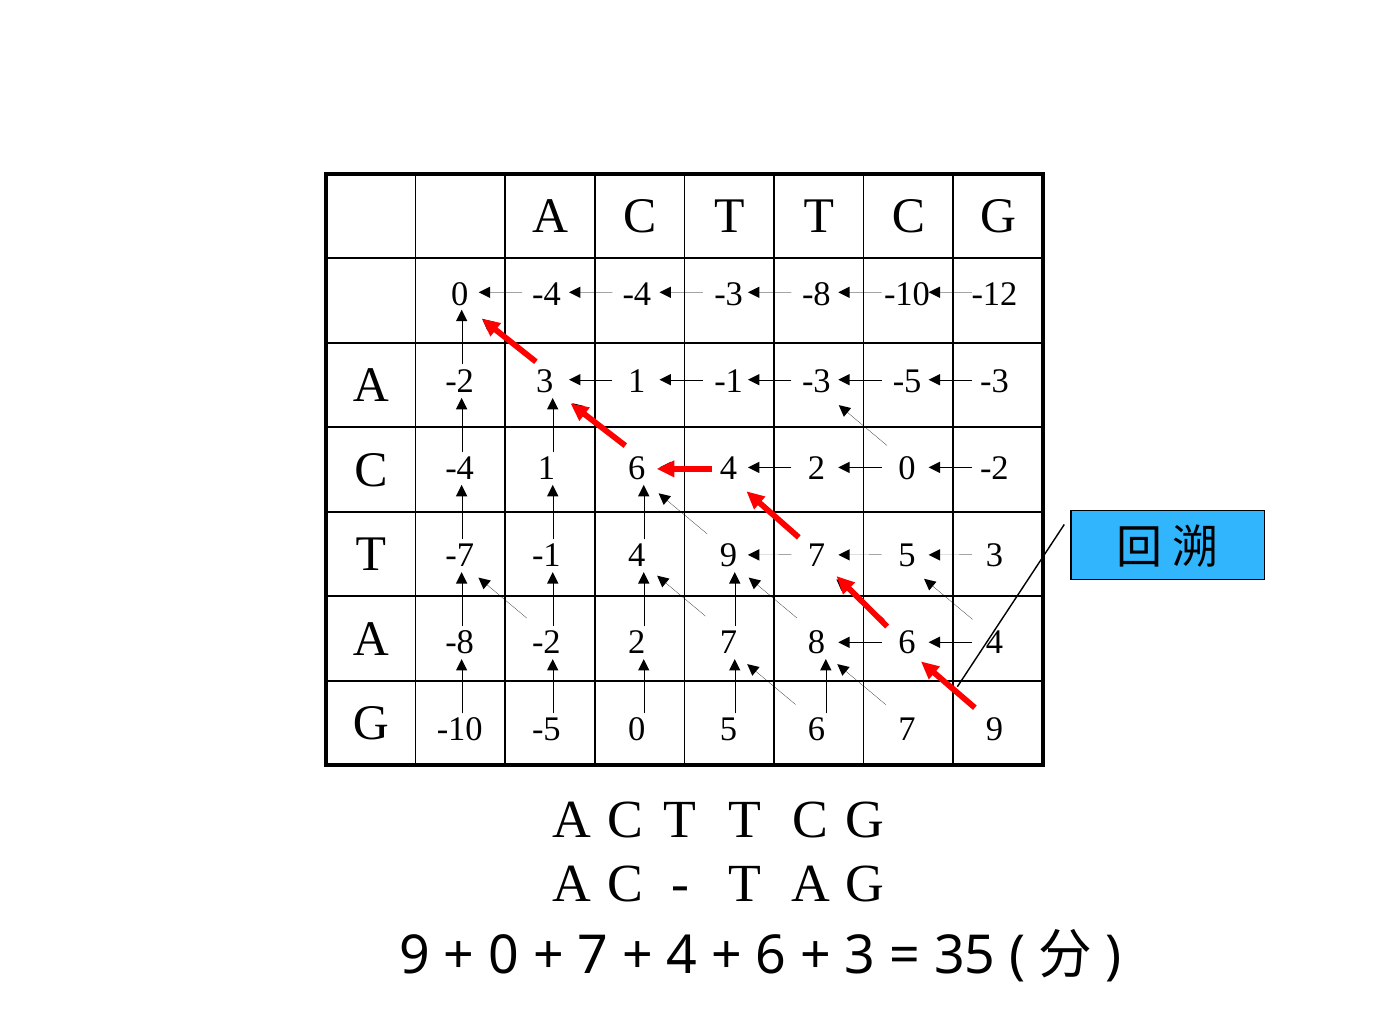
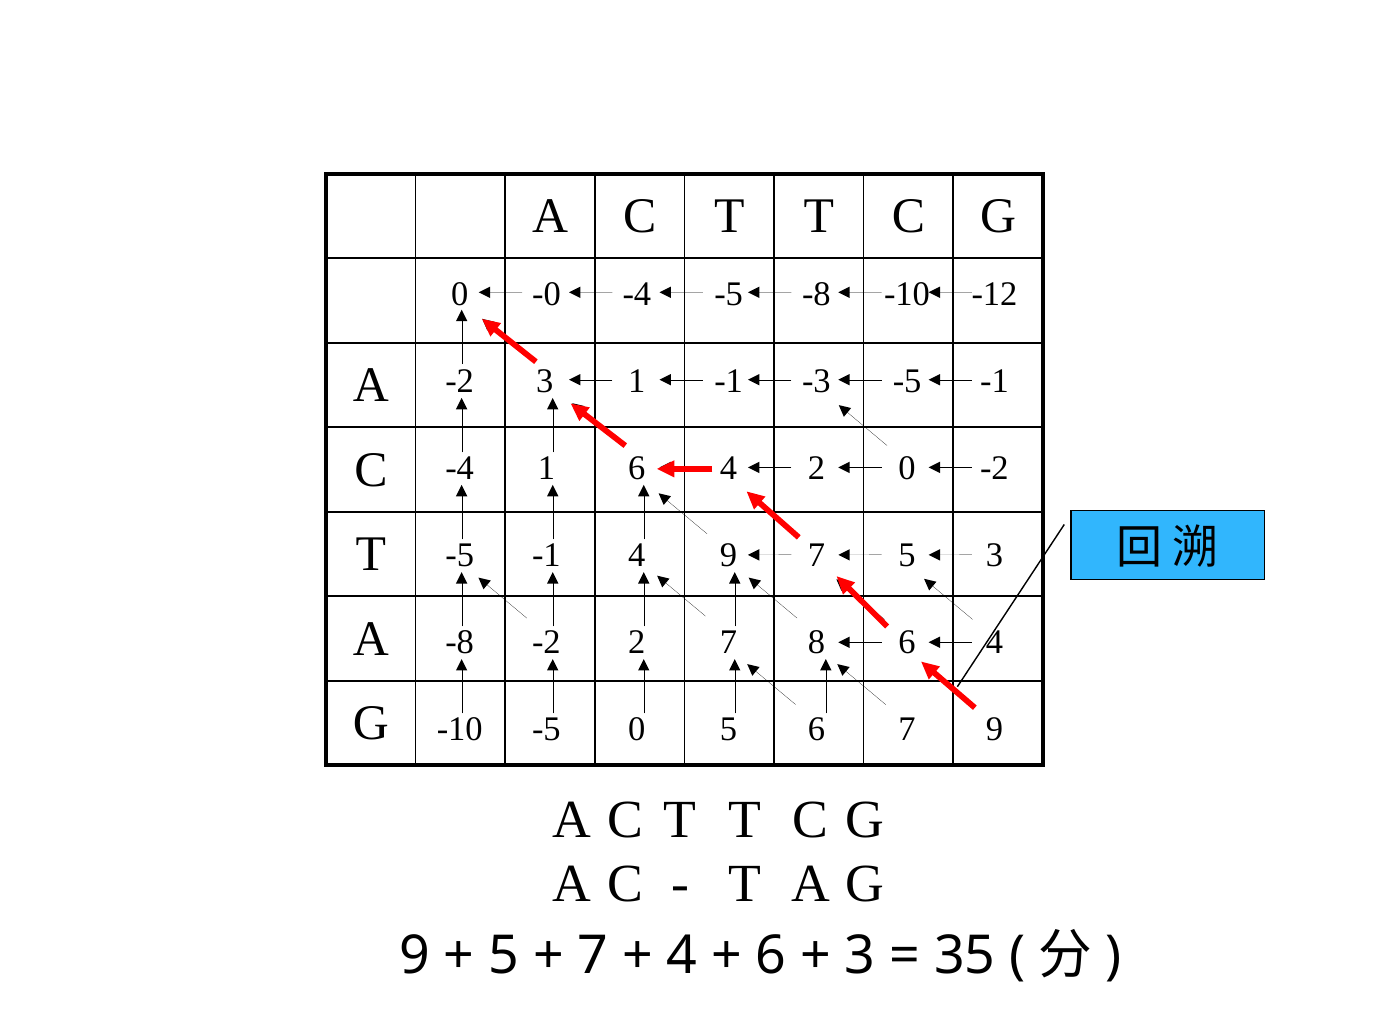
-4 at (547, 294): -4 -> -0
-3 at (729, 294): -3 -> -5
-3 at (995, 381): -3 -> -1
-7 at (460, 556): -7 -> -5
0 at (504, 956): 0 -> 5
